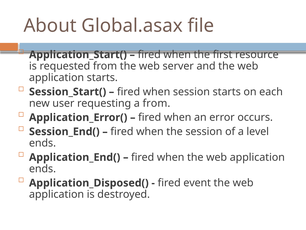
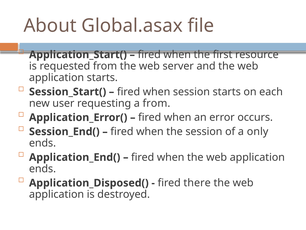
level: level -> only
event: event -> there
